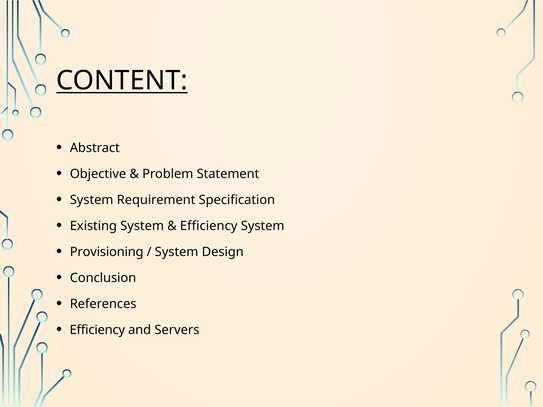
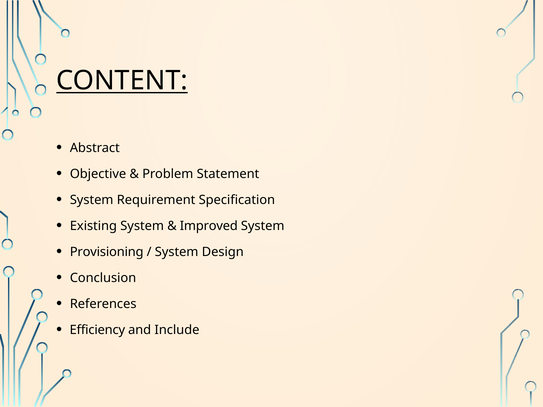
Efficiency at (209, 226): Efficiency -> Improved
Servers: Servers -> Include
